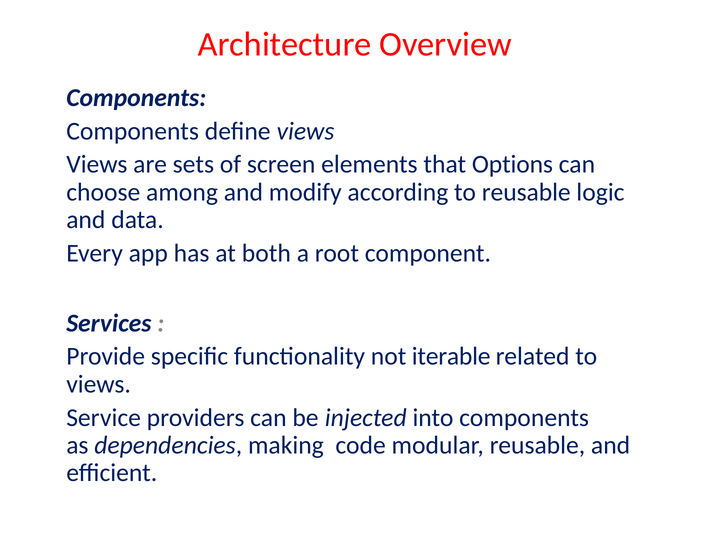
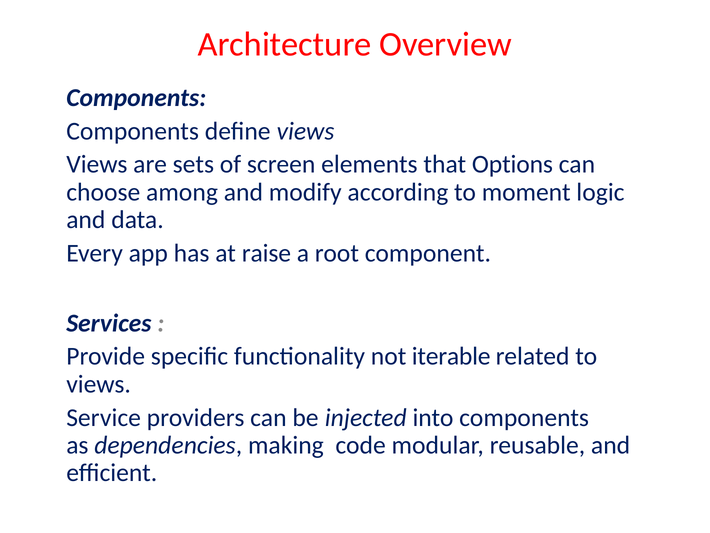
to reusable: reusable -> moment
both: both -> raise
